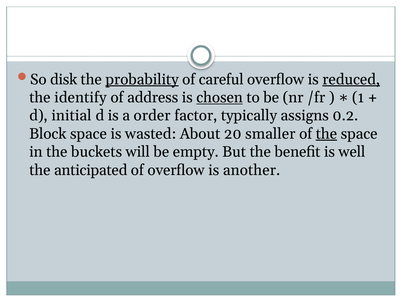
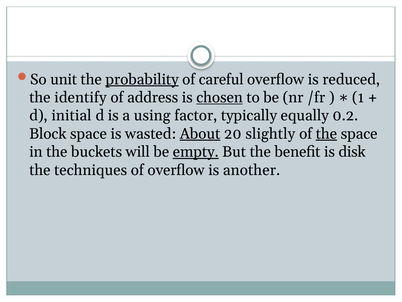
disk: disk -> unit
reduced underline: present -> none
order: order -> using
assigns: assigns -> equally
About underline: none -> present
smaller: smaller -> slightly
empty underline: none -> present
well: well -> disk
anticipated: anticipated -> techniques
